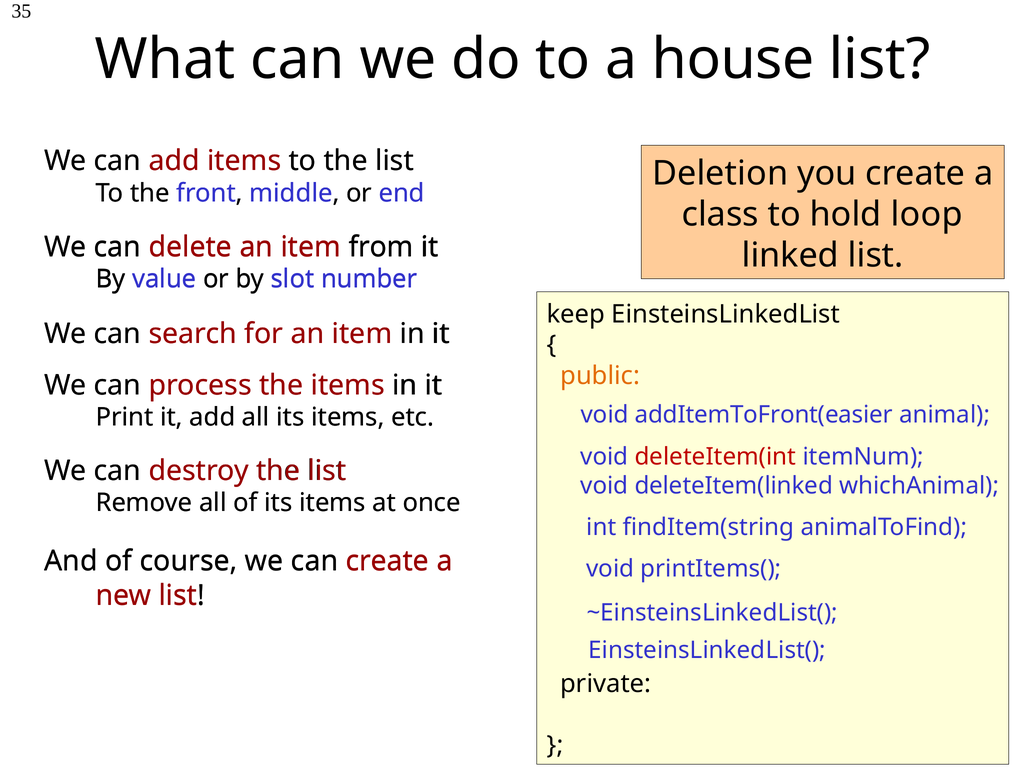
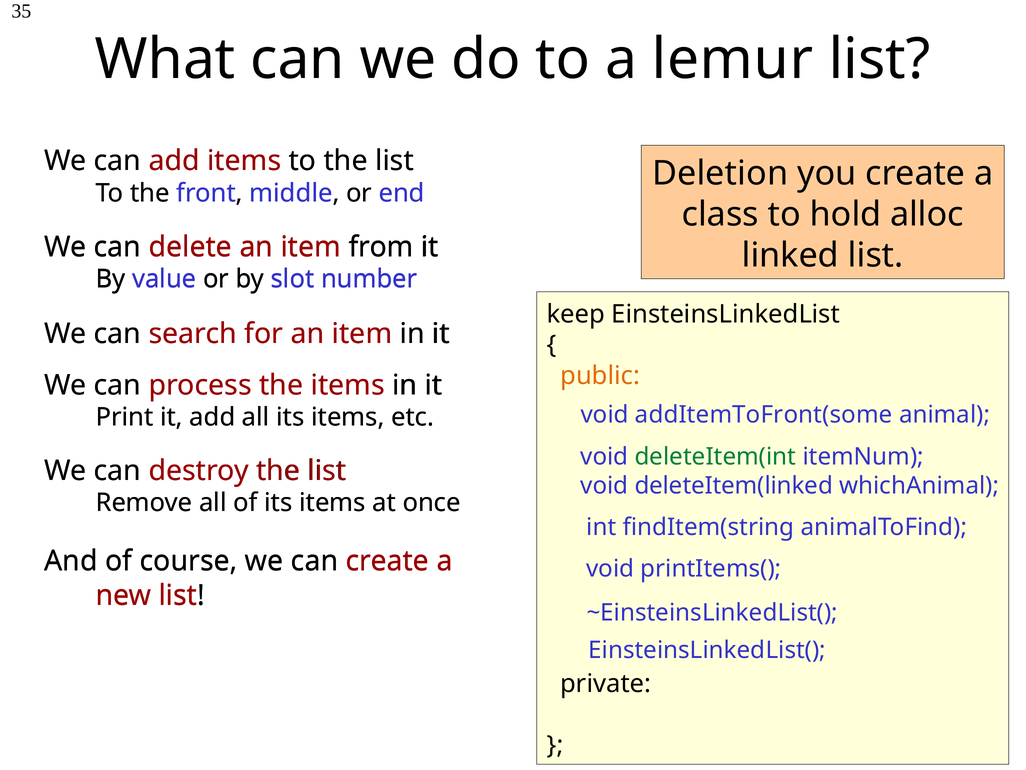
house: house -> lemur
loop: loop -> alloc
addItemToFront(easier: addItemToFront(easier -> addItemToFront(some
deleteItem(int colour: red -> green
